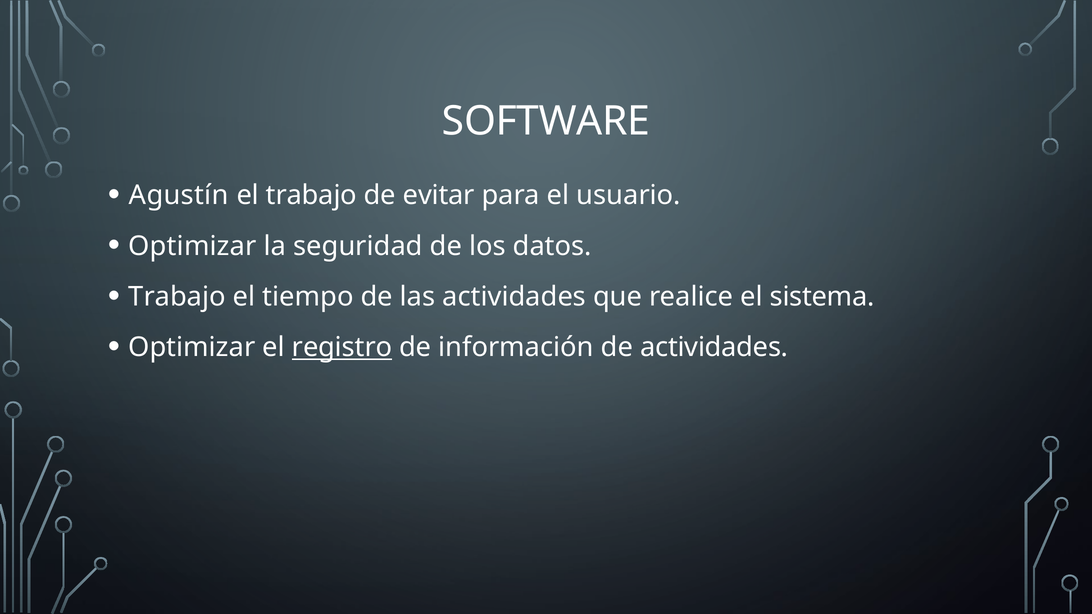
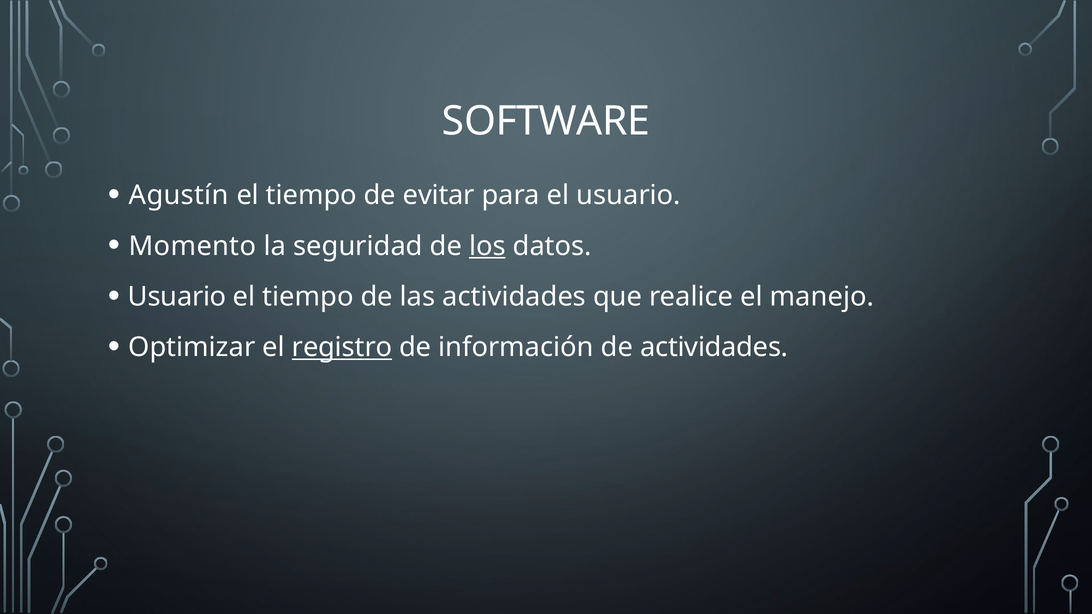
trabajo at (311, 195): trabajo -> tiempo
Optimizar at (193, 246): Optimizar -> Momento
los underline: none -> present
Trabajo at (177, 297): Trabajo -> Usuario
sistema: sistema -> manejo
